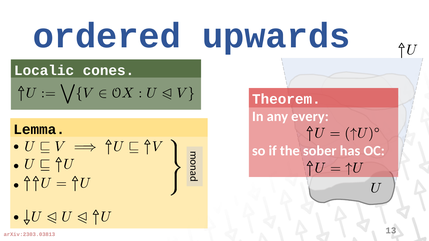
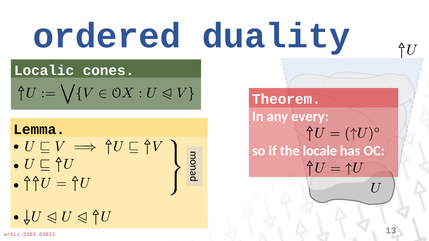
upwards: upwards -> duality
sober: sober -> locale
